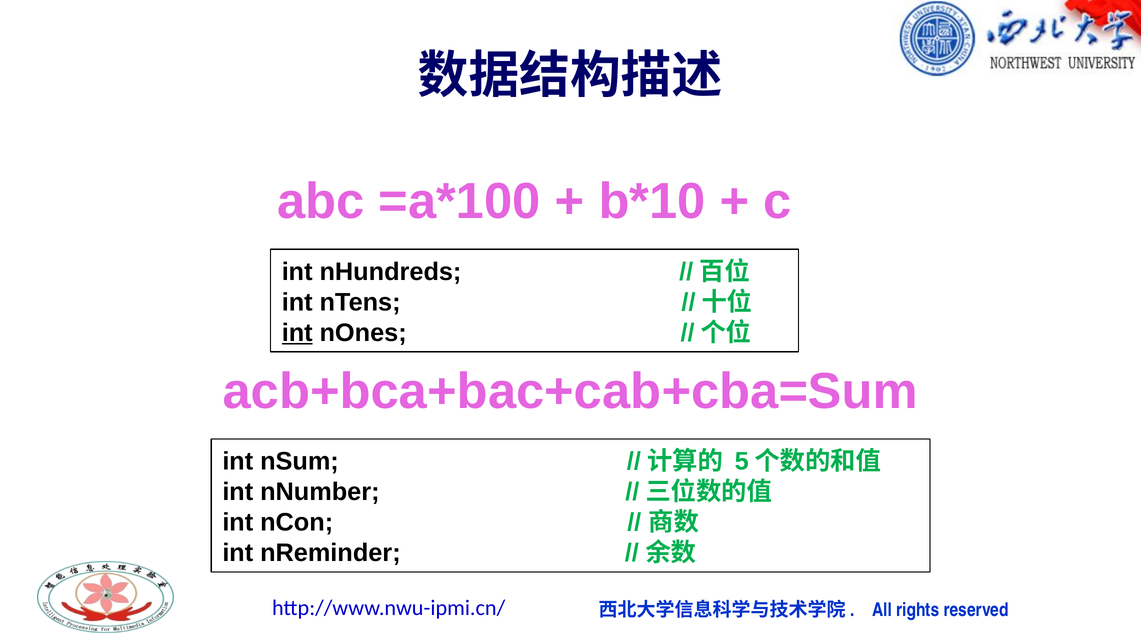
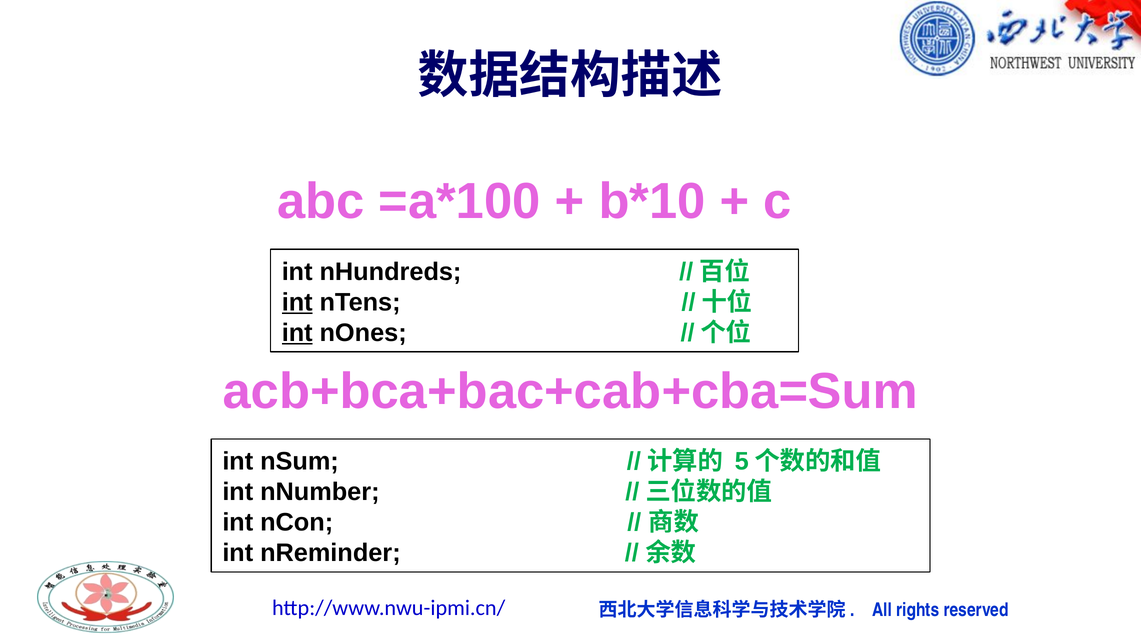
int at (297, 302) underline: none -> present
